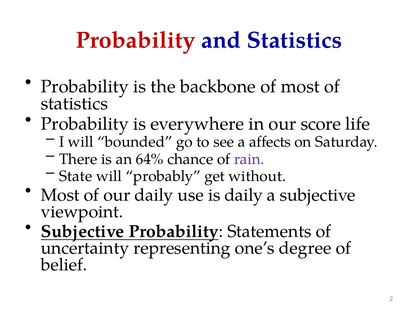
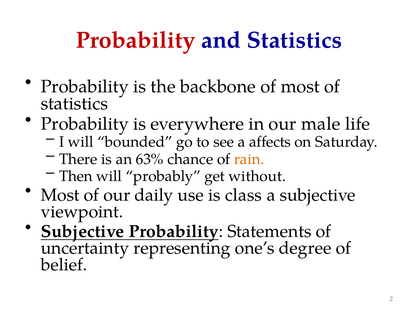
score: score -> male
64%: 64% -> 63%
rain colour: purple -> orange
State: State -> Then
is daily: daily -> class
